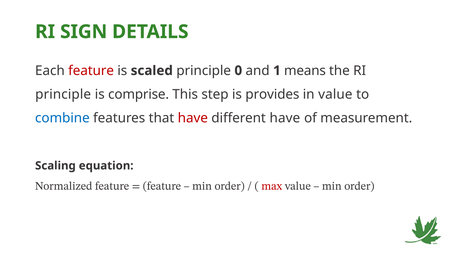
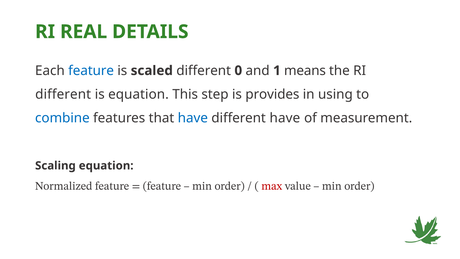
SIGN: SIGN -> REAL
feature at (91, 71) colour: red -> blue
scaled principle: principle -> different
principle at (63, 94): principle -> different
is comprise: comprise -> equation
in value: value -> using
have at (193, 118) colour: red -> blue
